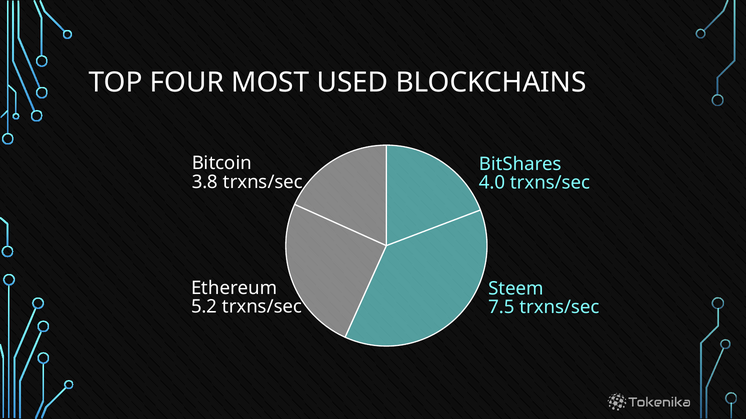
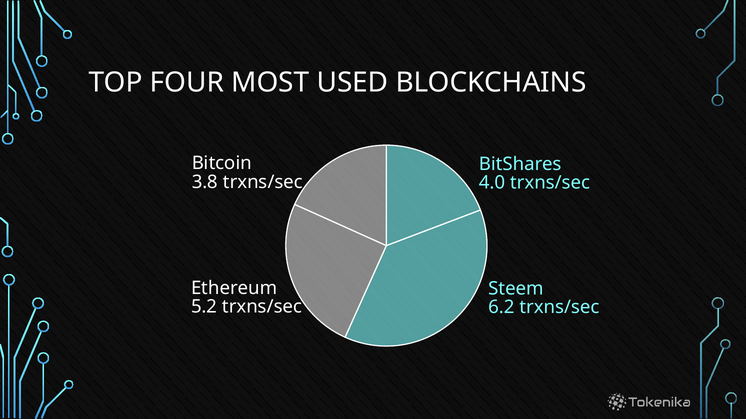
7.5: 7.5 -> 6.2
